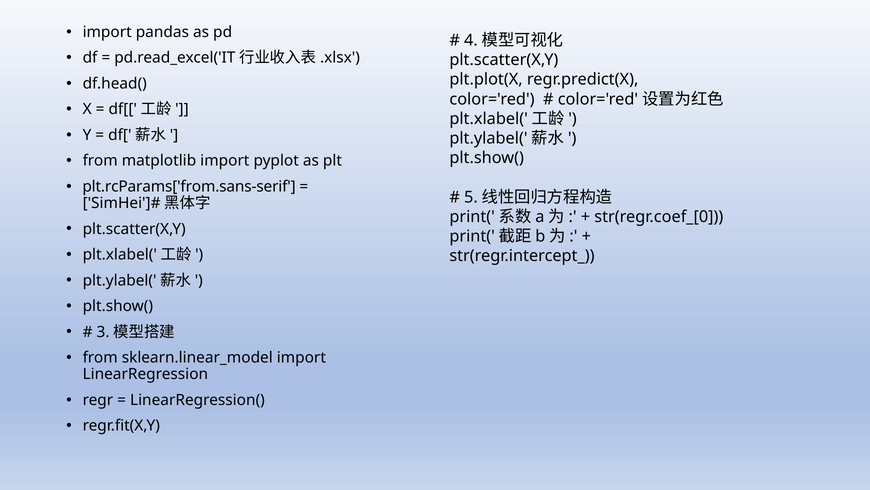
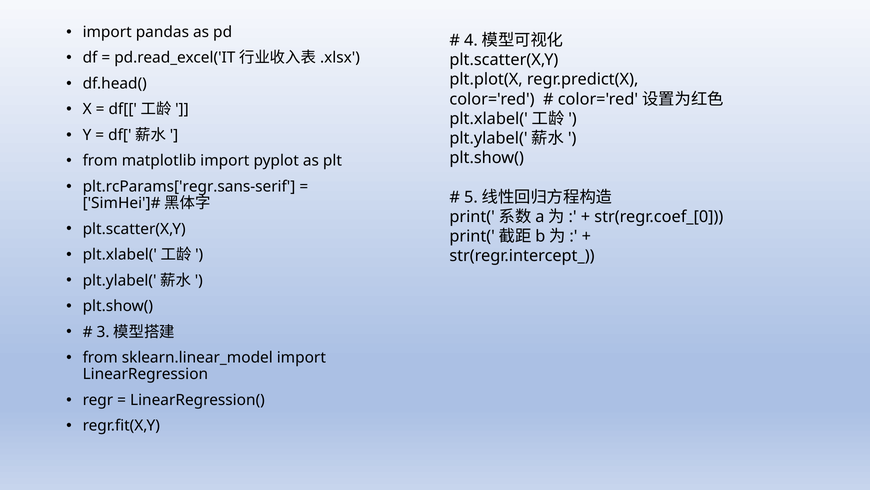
plt.rcParams['from.sans-serif: plt.rcParams['from.sans-serif -> plt.rcParams['regr.sans-serif
